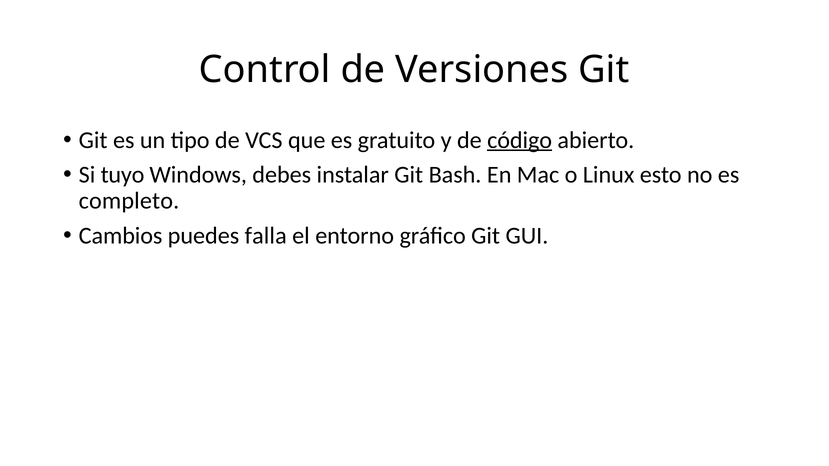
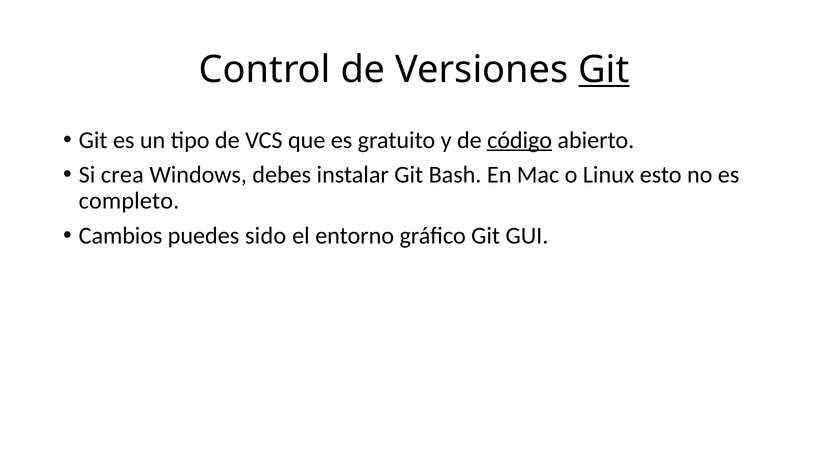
Git at (604, 70) underline: none -> present
tuyo: tuyo -> crea
falla: falla -> sido
